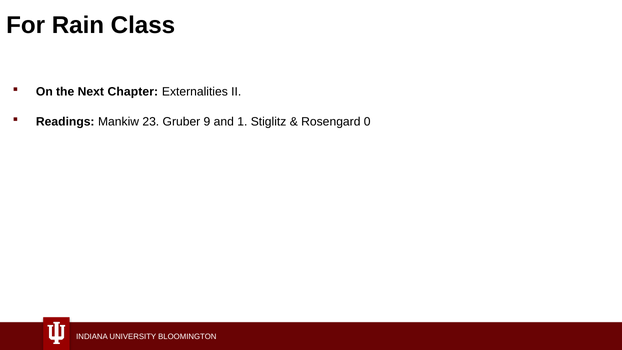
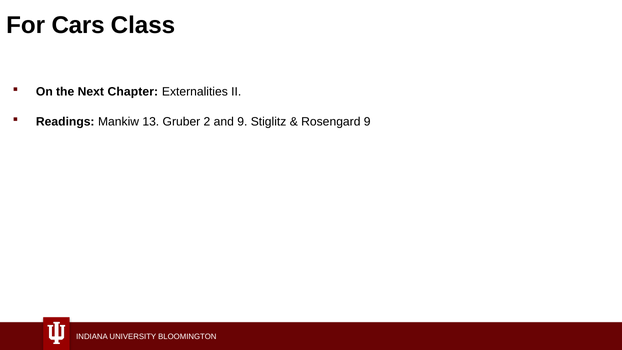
Rain: Rain -> Cars
23: 23 -> 13
9: 9 -> 2
and 1: 1 -> 9
Rosengard 0: 0 -> 9
